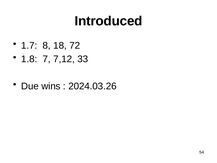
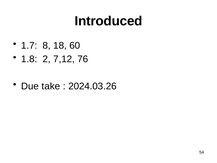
72: 72 -> 60
7: 7 -> 2
33: 33 -> 76
wins: wins -> take
